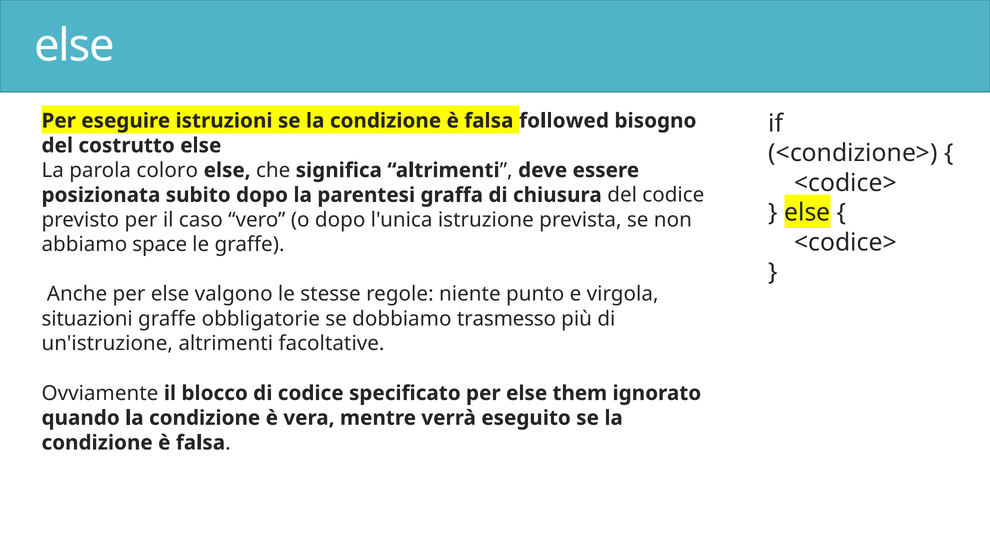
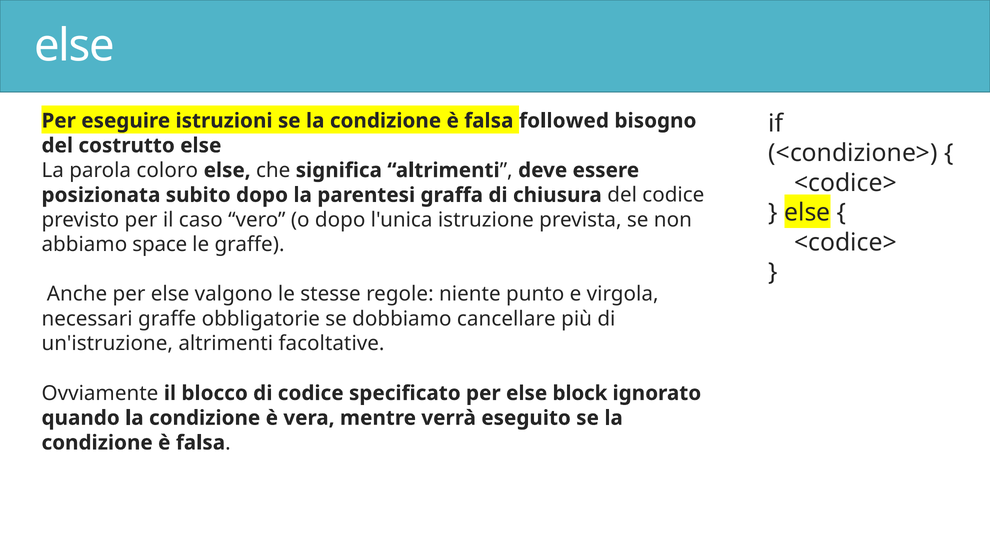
situazioni: situazioni -> necessari
trasmesso: trasmesso -> cancellare
them: them -> block
